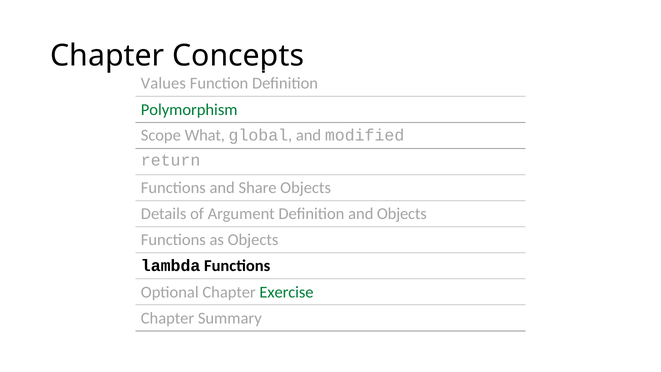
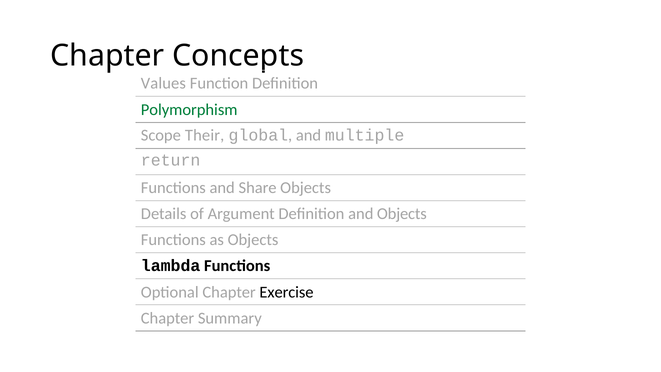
What: What -> Their
modified: modified -> multiple
Exercise colour: green -> black
